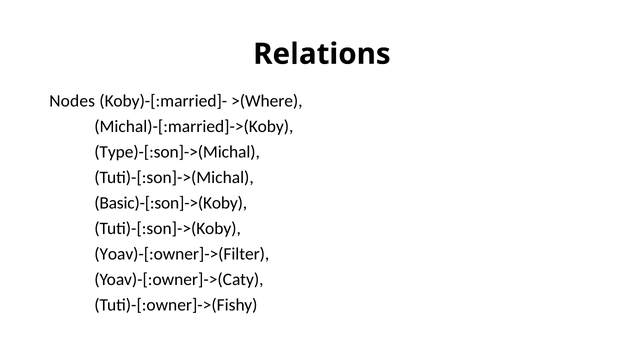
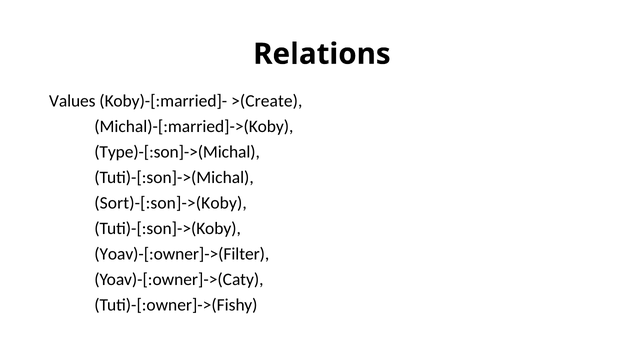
Nodes: Nodes -> Values
>(Where: >(Where -> >(Create
Basic)-[:son]->(Koby: Basic)-[:son]->(Koby -> Sort)-[:son]->(Koby
